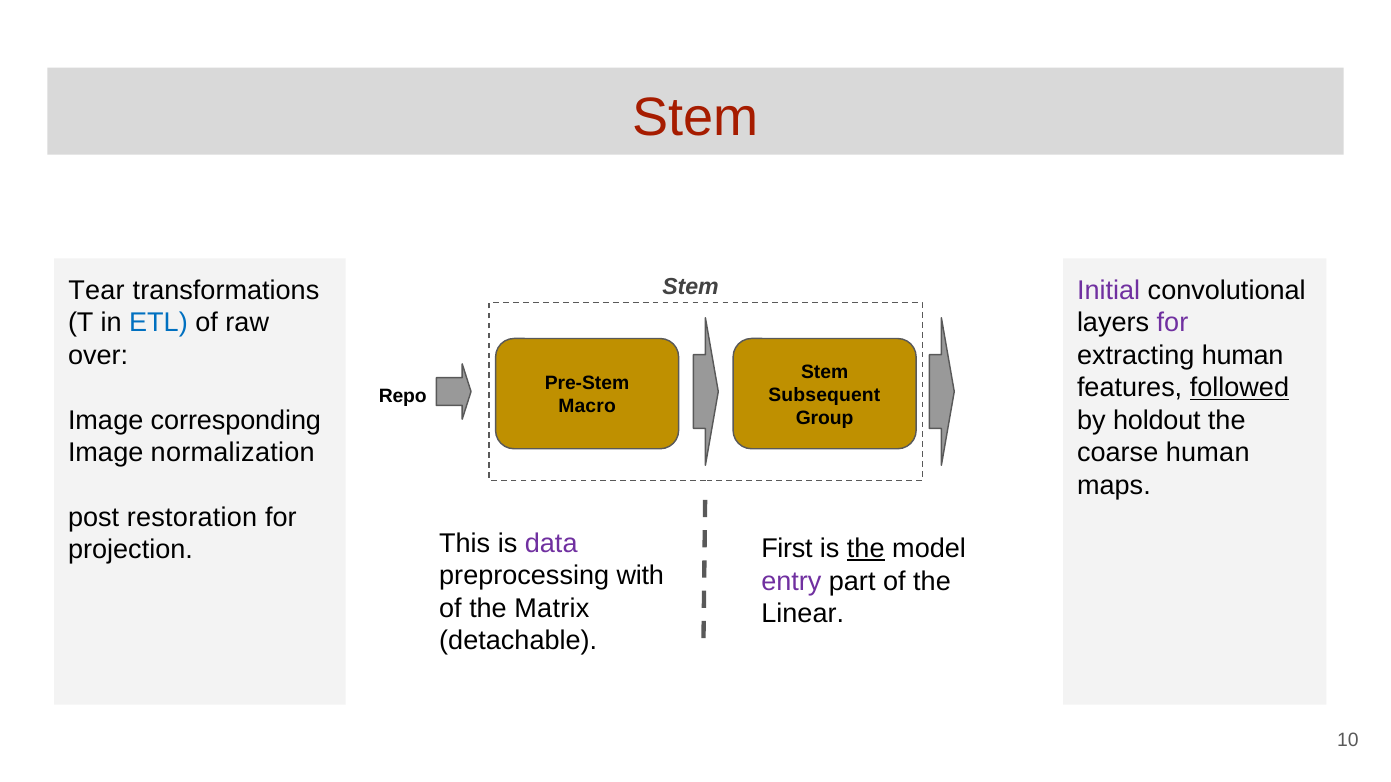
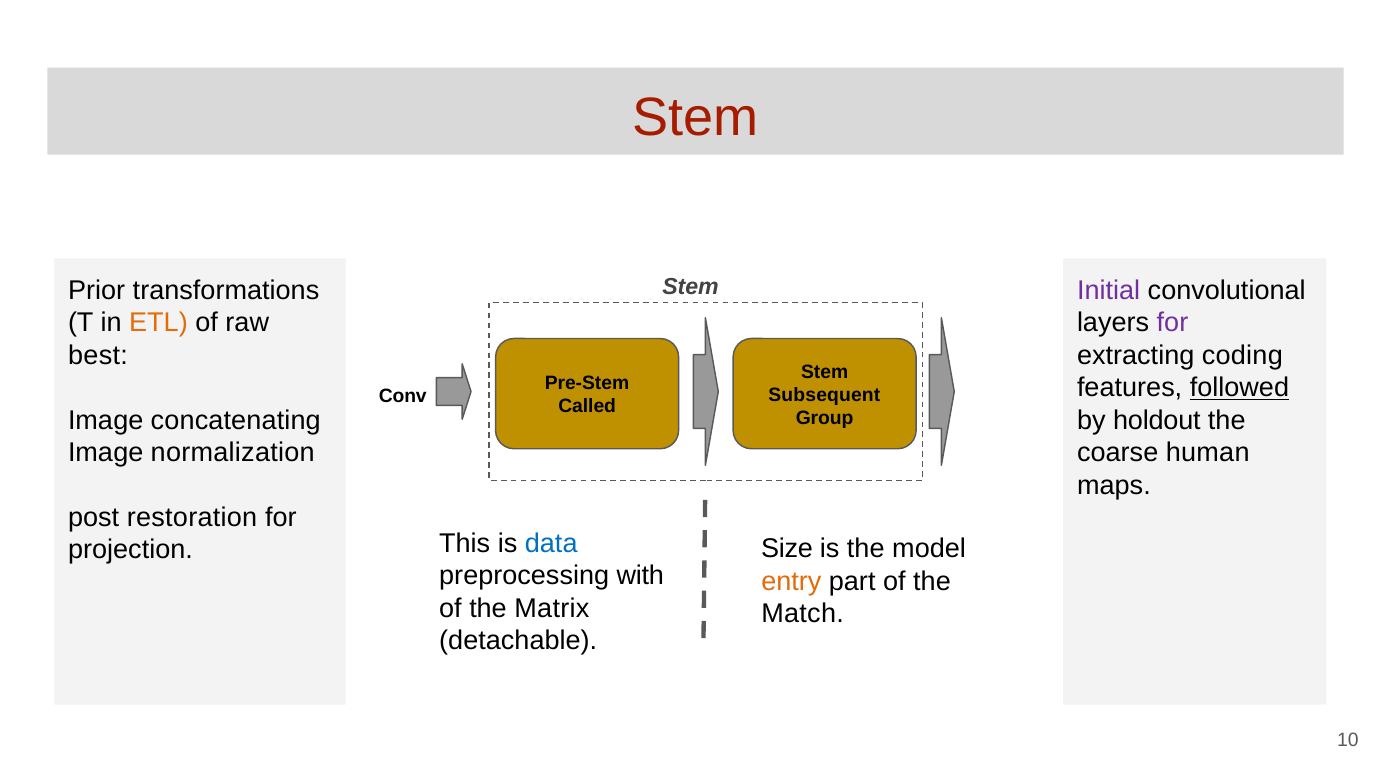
Tear: Tear -> Prior
ETL colour: blue -> orange
over: over -> best
extracting human: human -> coding
Repo: Repo -> Conv
Macro: Macro -> Called
corresponding: corresponding -> concatenating
data colour: purple -> blue
First: First -> Size
the at (866, 549) underline: present -> none
entry colour: purple -> orange
Linear: Linear -> Match
